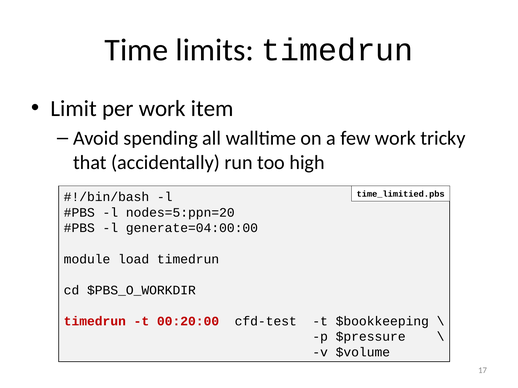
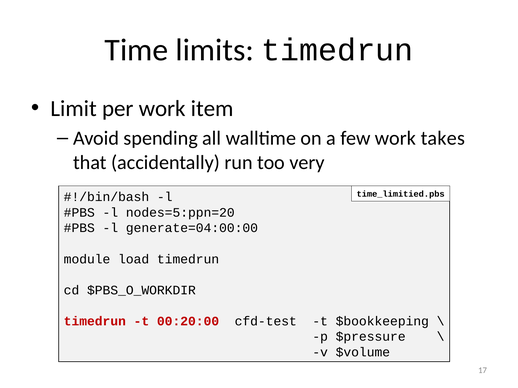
tricky: tricky -> takes
high: high -> very
